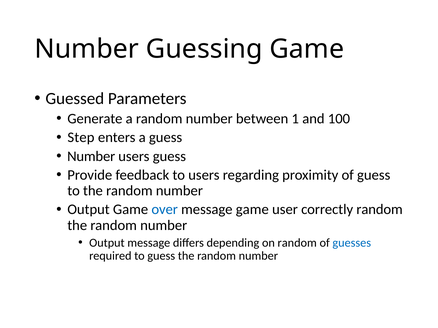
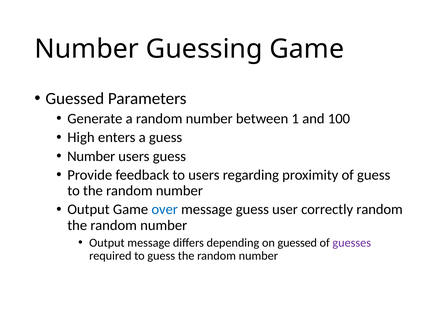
Step: Step -> High
message game: game -> guess
on random: random -> guessed
guesses colour: blue -> purple
